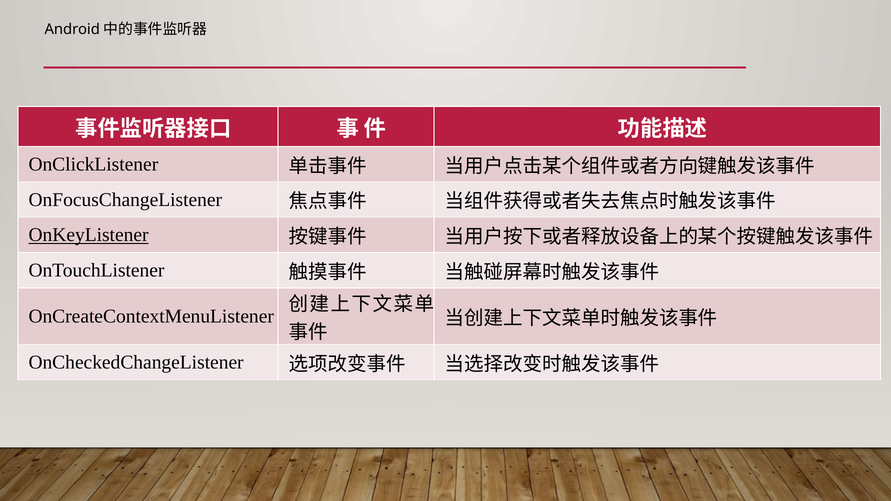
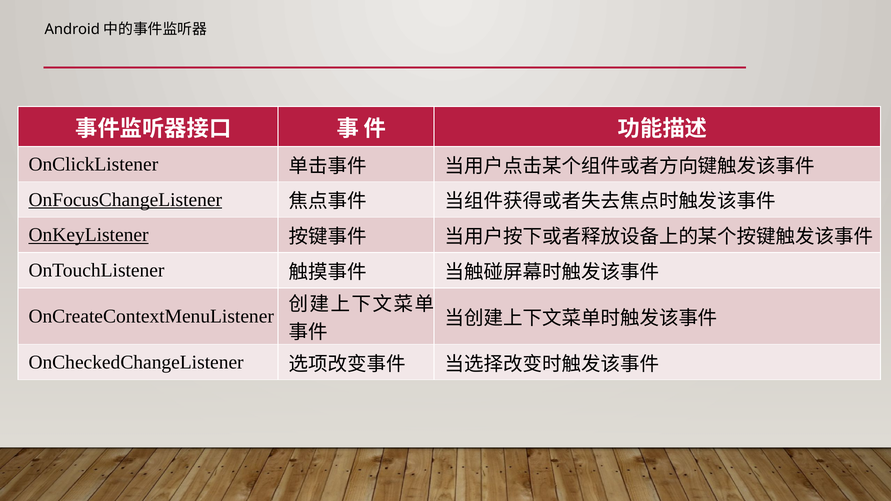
OnFocusChangeListener underline: none -> present
